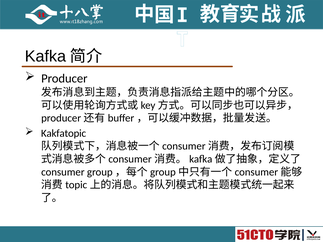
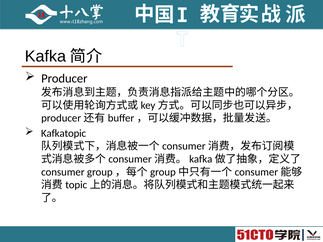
Kakfatopic: Kakfatopic -> Kafkatopic
